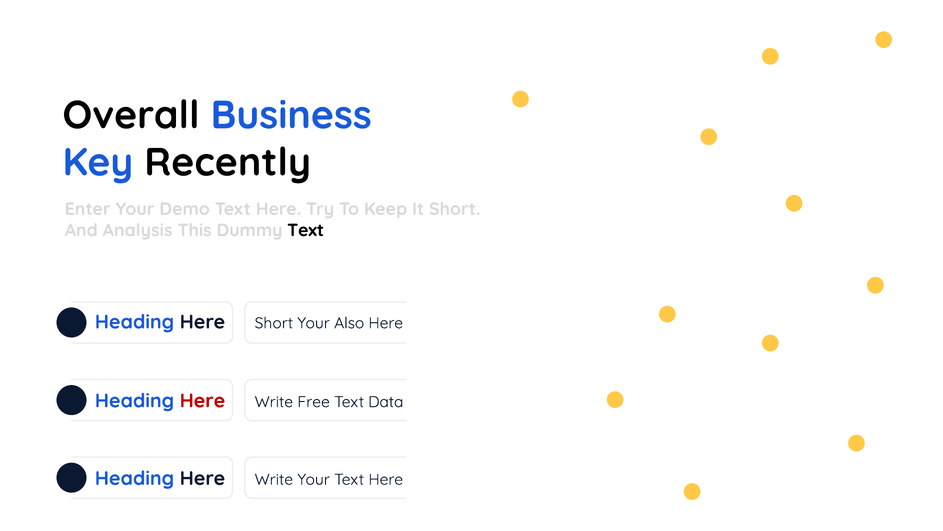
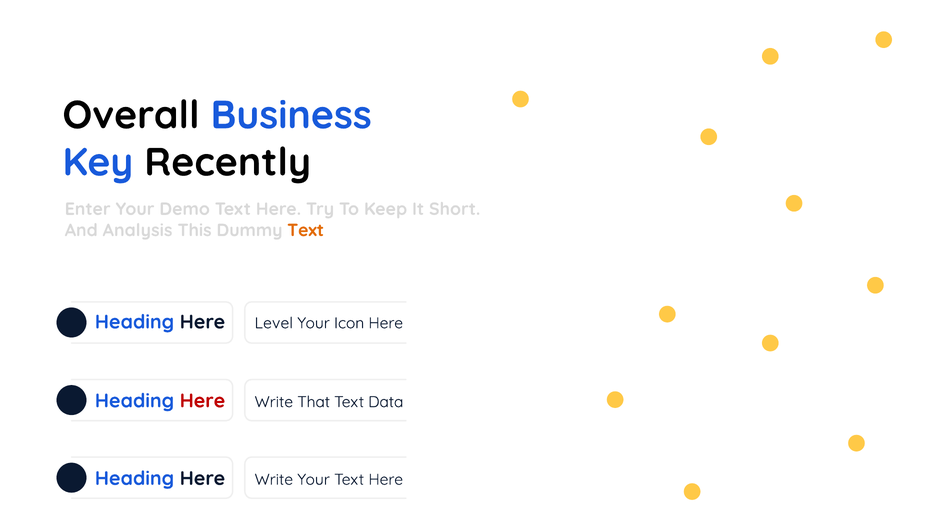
Text at (306, 230) colour: black -> orange
Here Short: Short -> Level
Also: Also -> Icon
Free: Free -> That
